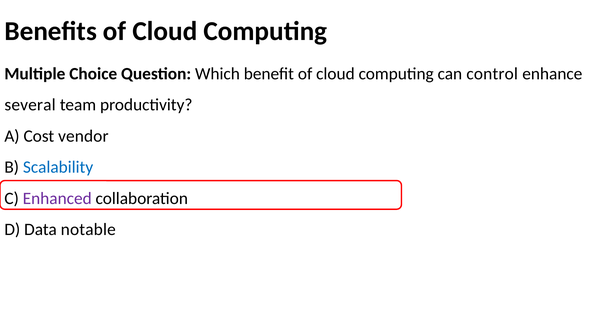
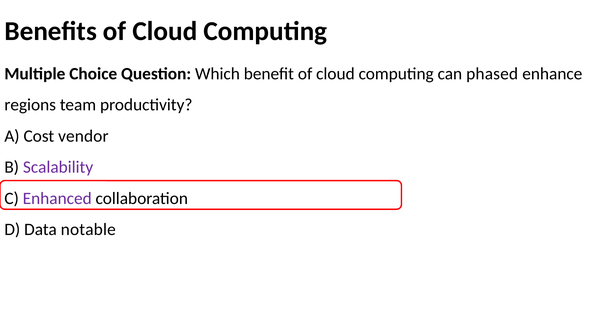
control: control -> phased
several: several -> regions
Scalability colour: blue -> purple
